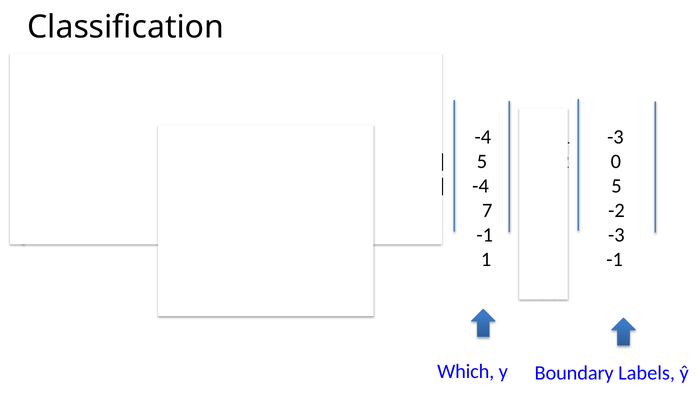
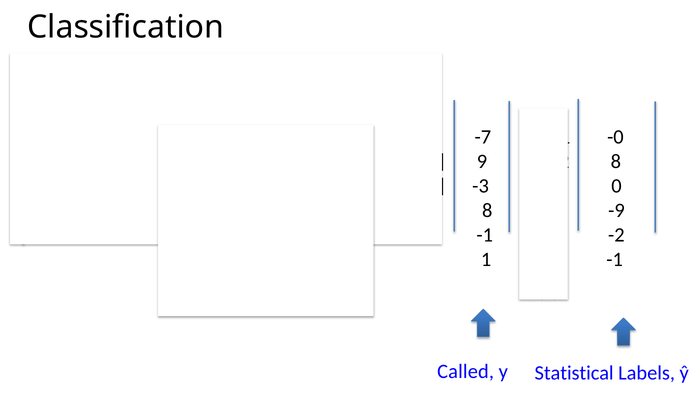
-4 at (483, 137): -4 -> -7
-3 at (615, 137): -3 -> -0
5 at (482, 161): 5 -> 9
0 at (616, 161): 0 -> 8
-4 at (481, 186): -4 -> -3
5 at (616, 186): 5 -> 0
7 at (487, 210): 7 -> 8
-2: -2 -> -9
-1 -3: -3 -> -2
Which at (466, 371): Which -> Called
Boundary: Boundary -> Statistical
